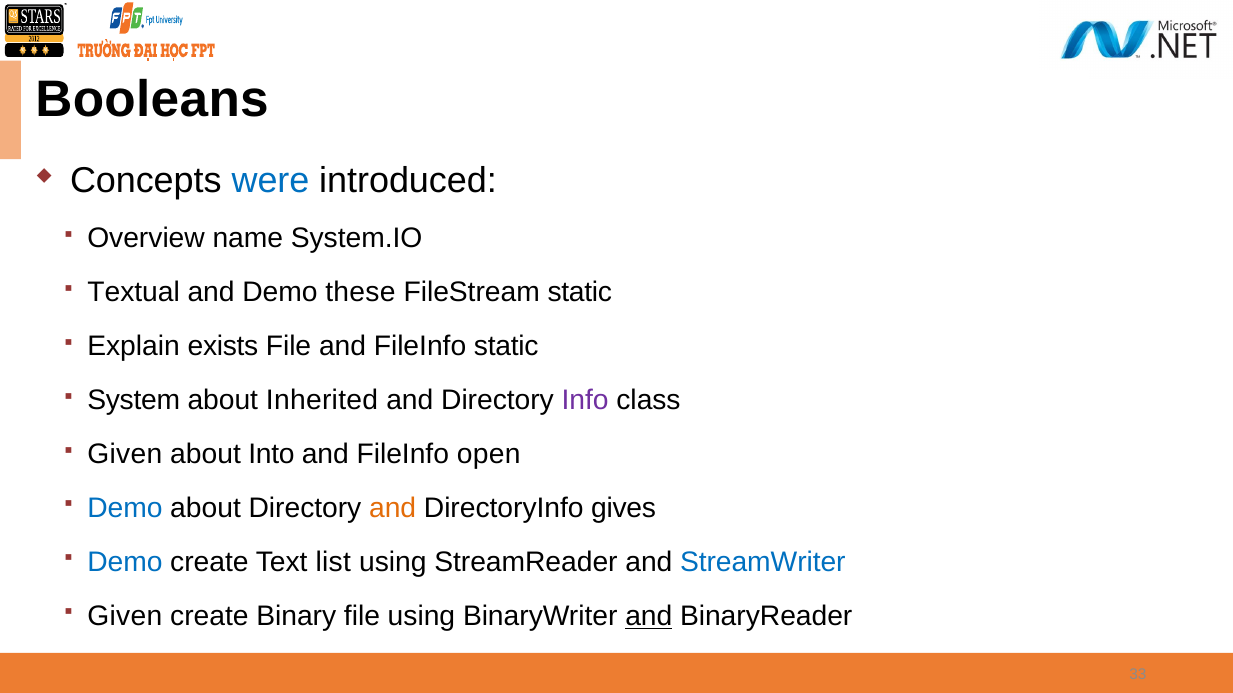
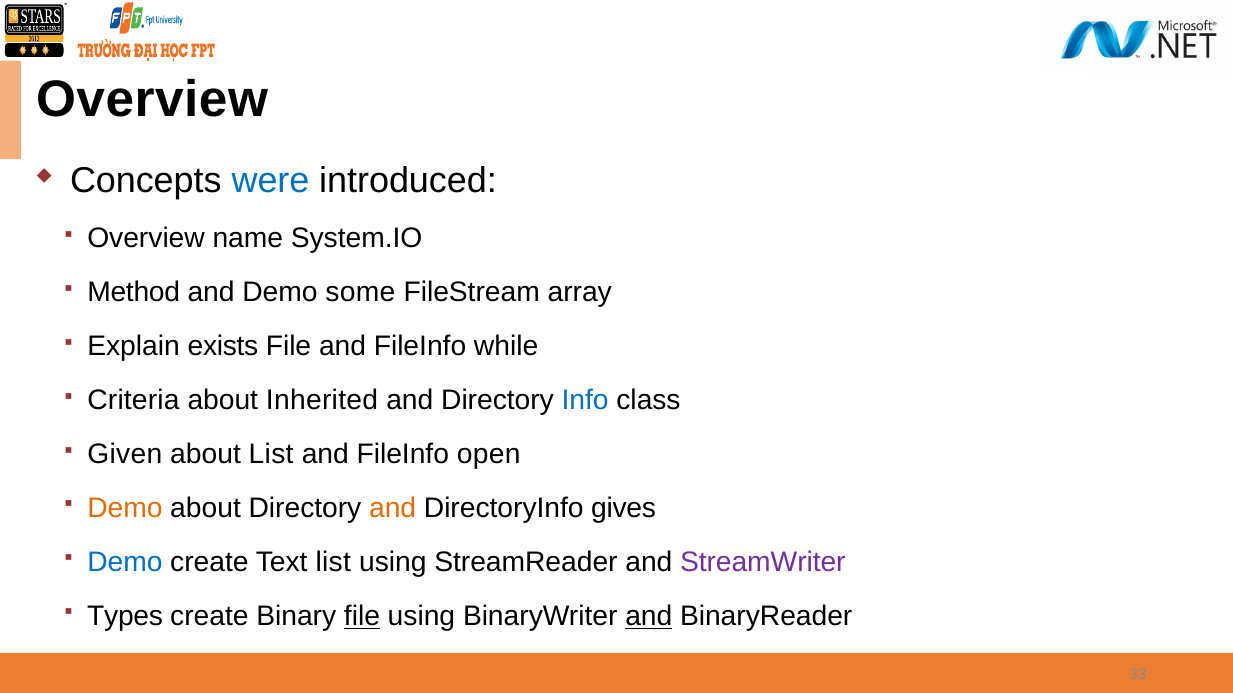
Booleans at (152, 99): Booleans -> Overview
Textual: Textual -> Method
these: these -> some
FileStream static: static -> array
FileInfo static: static -> while
System: System -> Criteria
Info colour: purple -> blue
about Into: Into -> List
Demo at (125, 509) colour: blue -> orange
StreamWriter colour: blue -> purple
Given at (125, 617): Given -> Types
file at (362, 617) underline: none -> present
